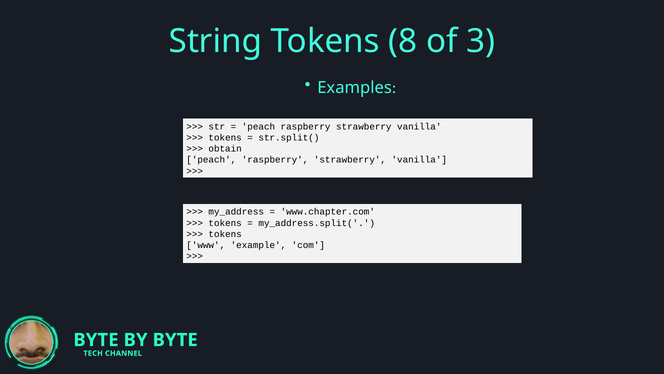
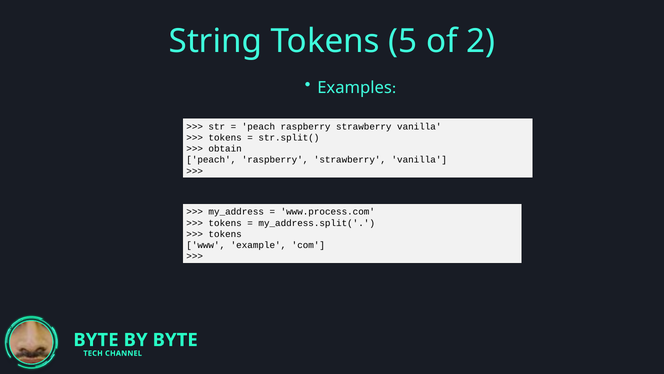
8: 8 -> 5
3: 3 -> 2
www.chapter.com: www.chapter.com -> www.process.com
